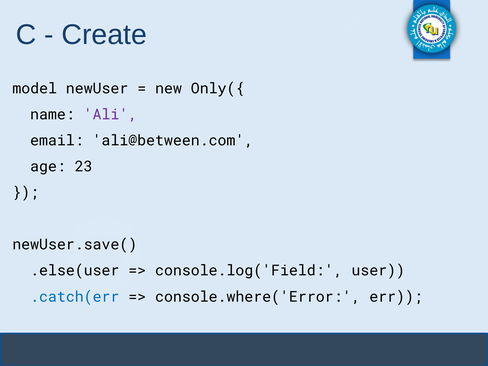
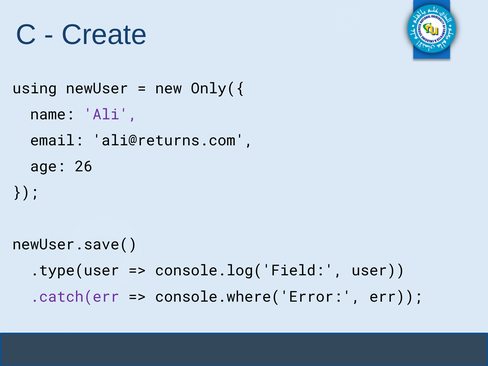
model: model -> using
ali@between.com: ali@between.com -> ali@returns.com
23: 23 -> 26
.else(user: .else(user -> .type(user
.catch(err colour: blue -> purple
